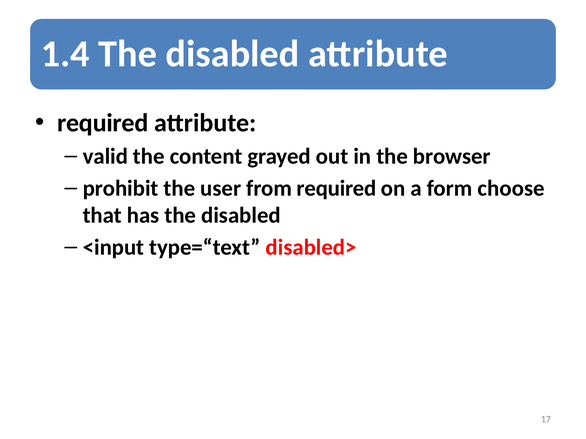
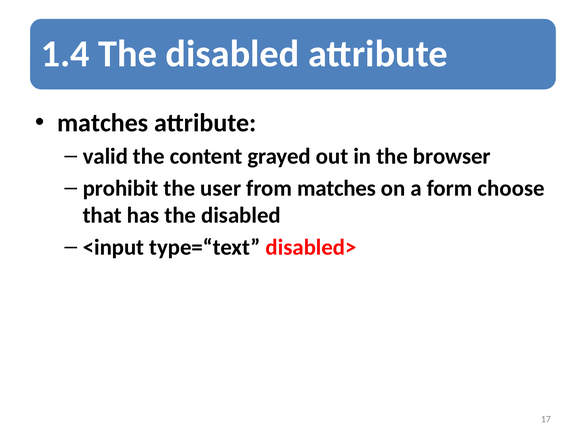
required at (103, 123): required -> matches
from required: required -> matches
